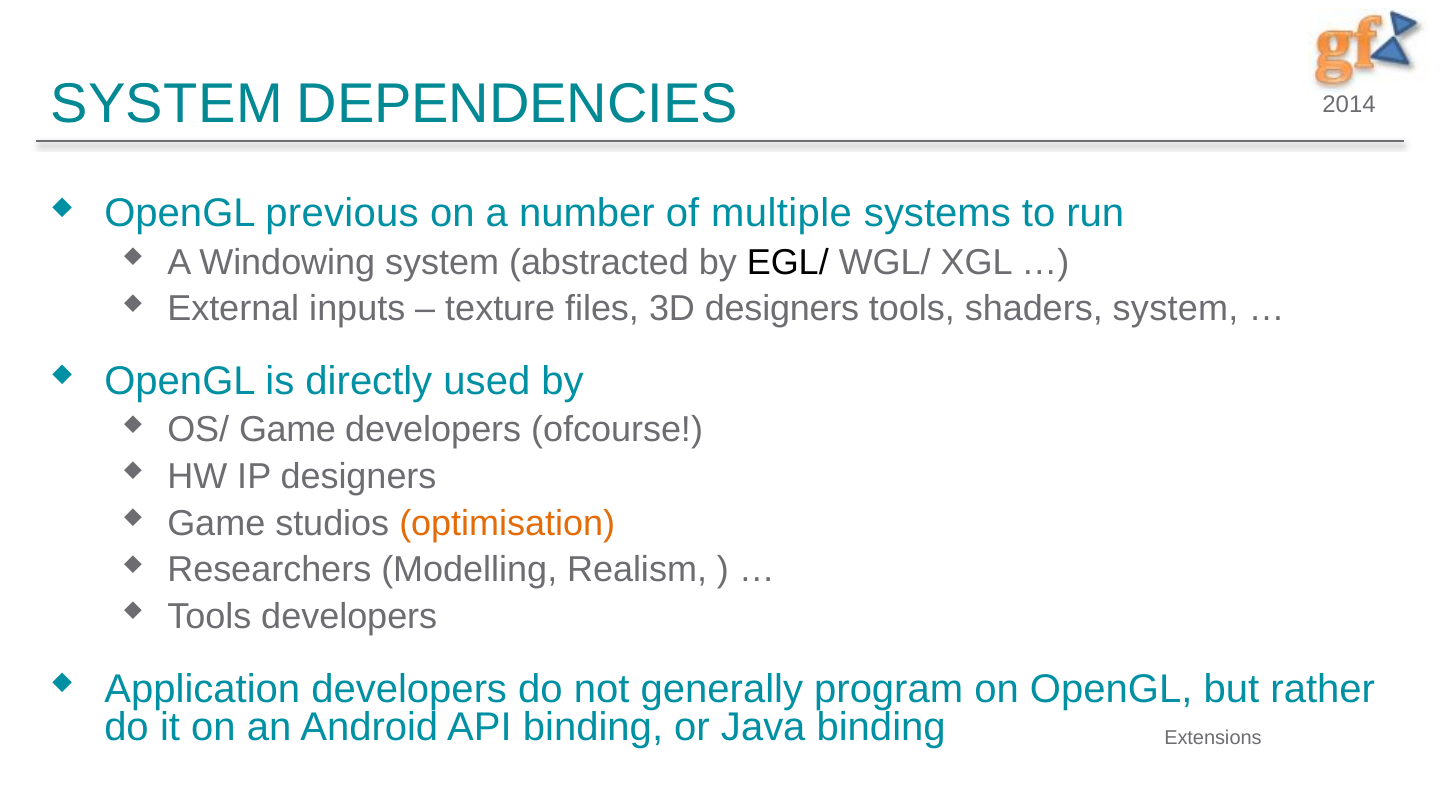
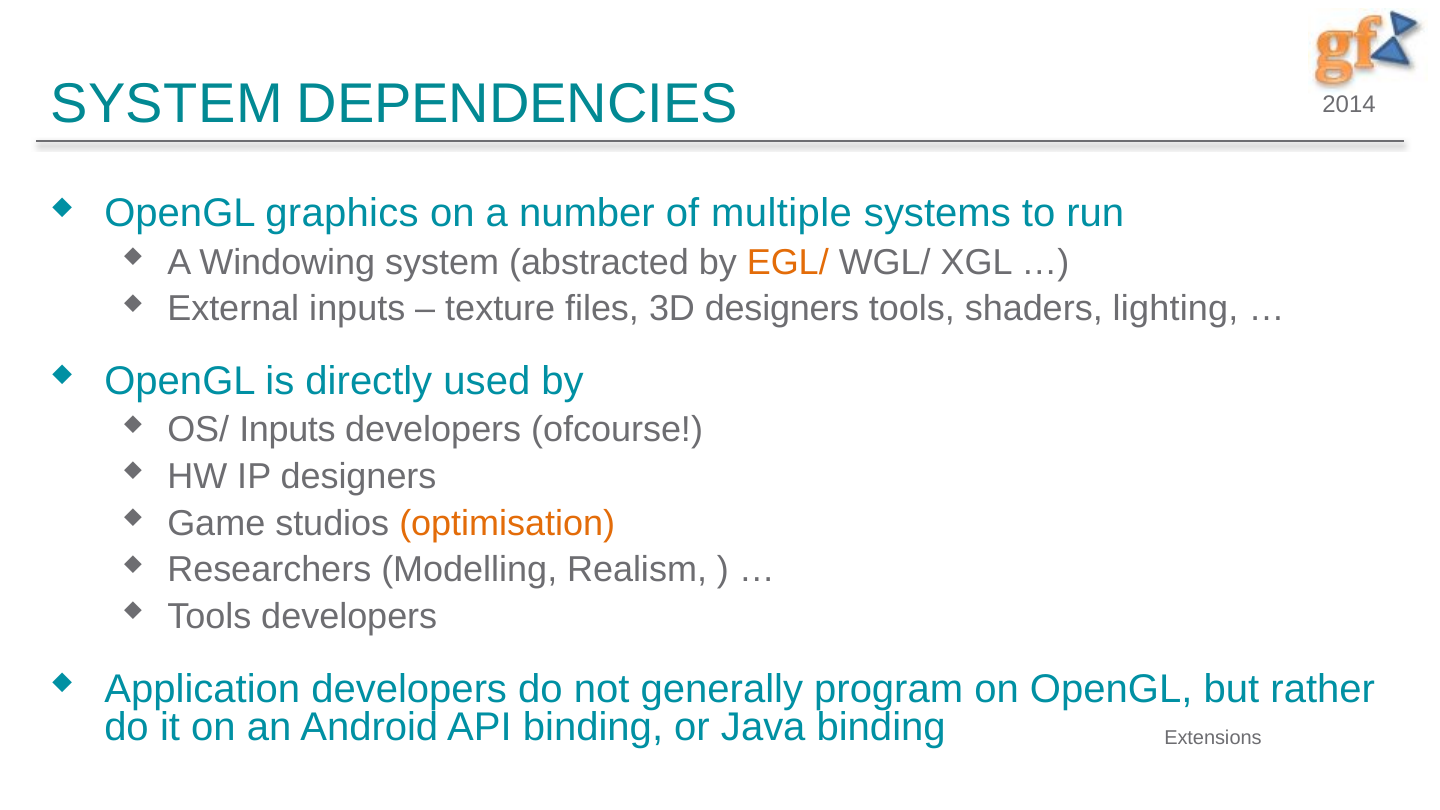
previous: previous -> graphics
EGL/ colour: black -> orange
shaders system: system -> lighting
OS/ Game: Game -> Inputs
